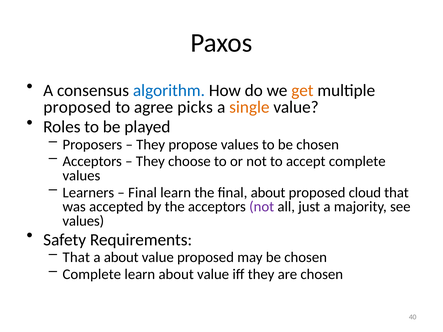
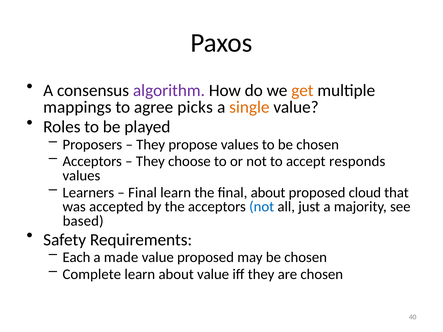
algorithm colour: blue -> purple
proposed at (77, 107): proposed -> mappings
accept complete: complete -> responds
not at (262, 207) colour: purple -> blue
values at (83, 221): values -> based
That at (76, 258): That -> Each
a about: about -> made
